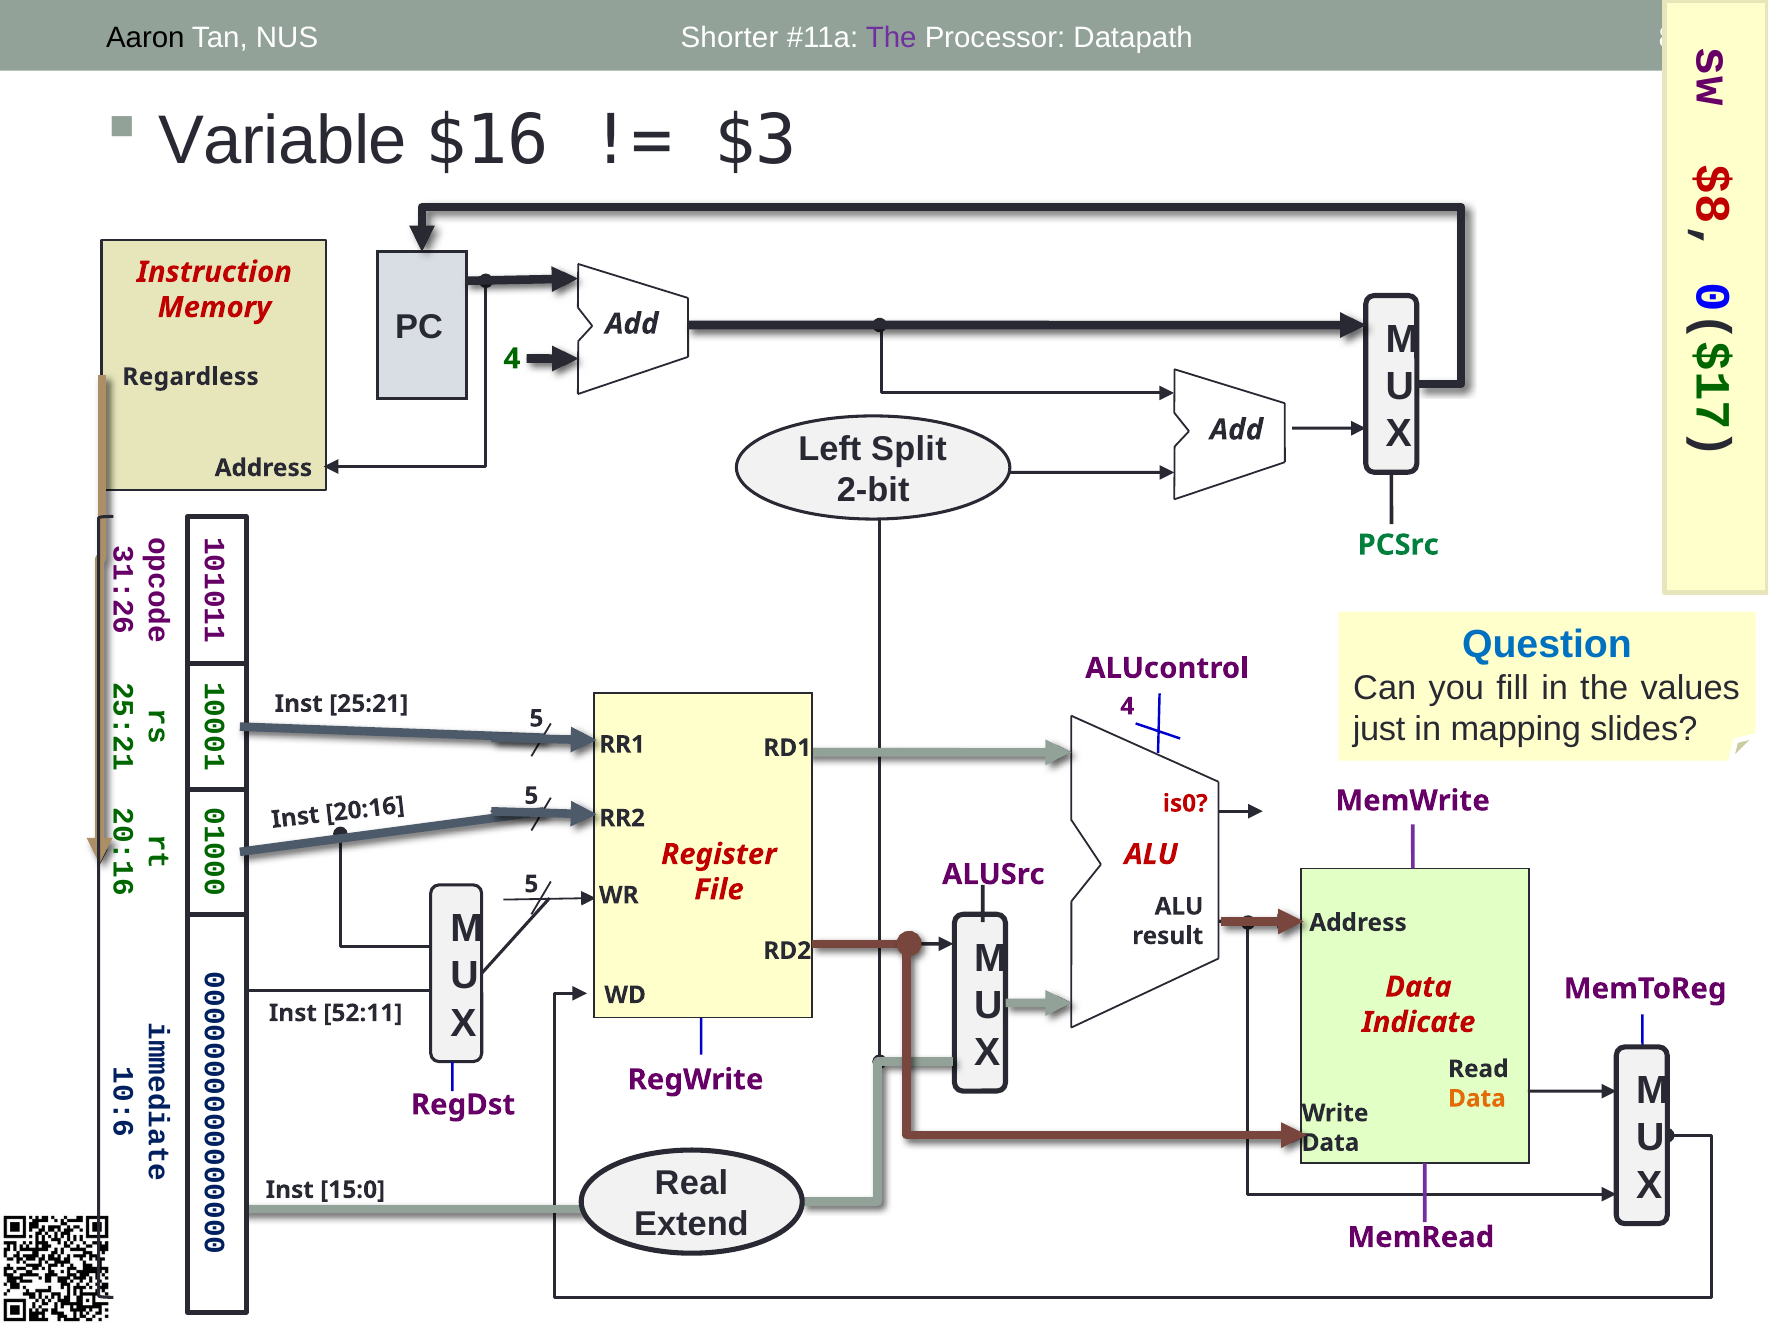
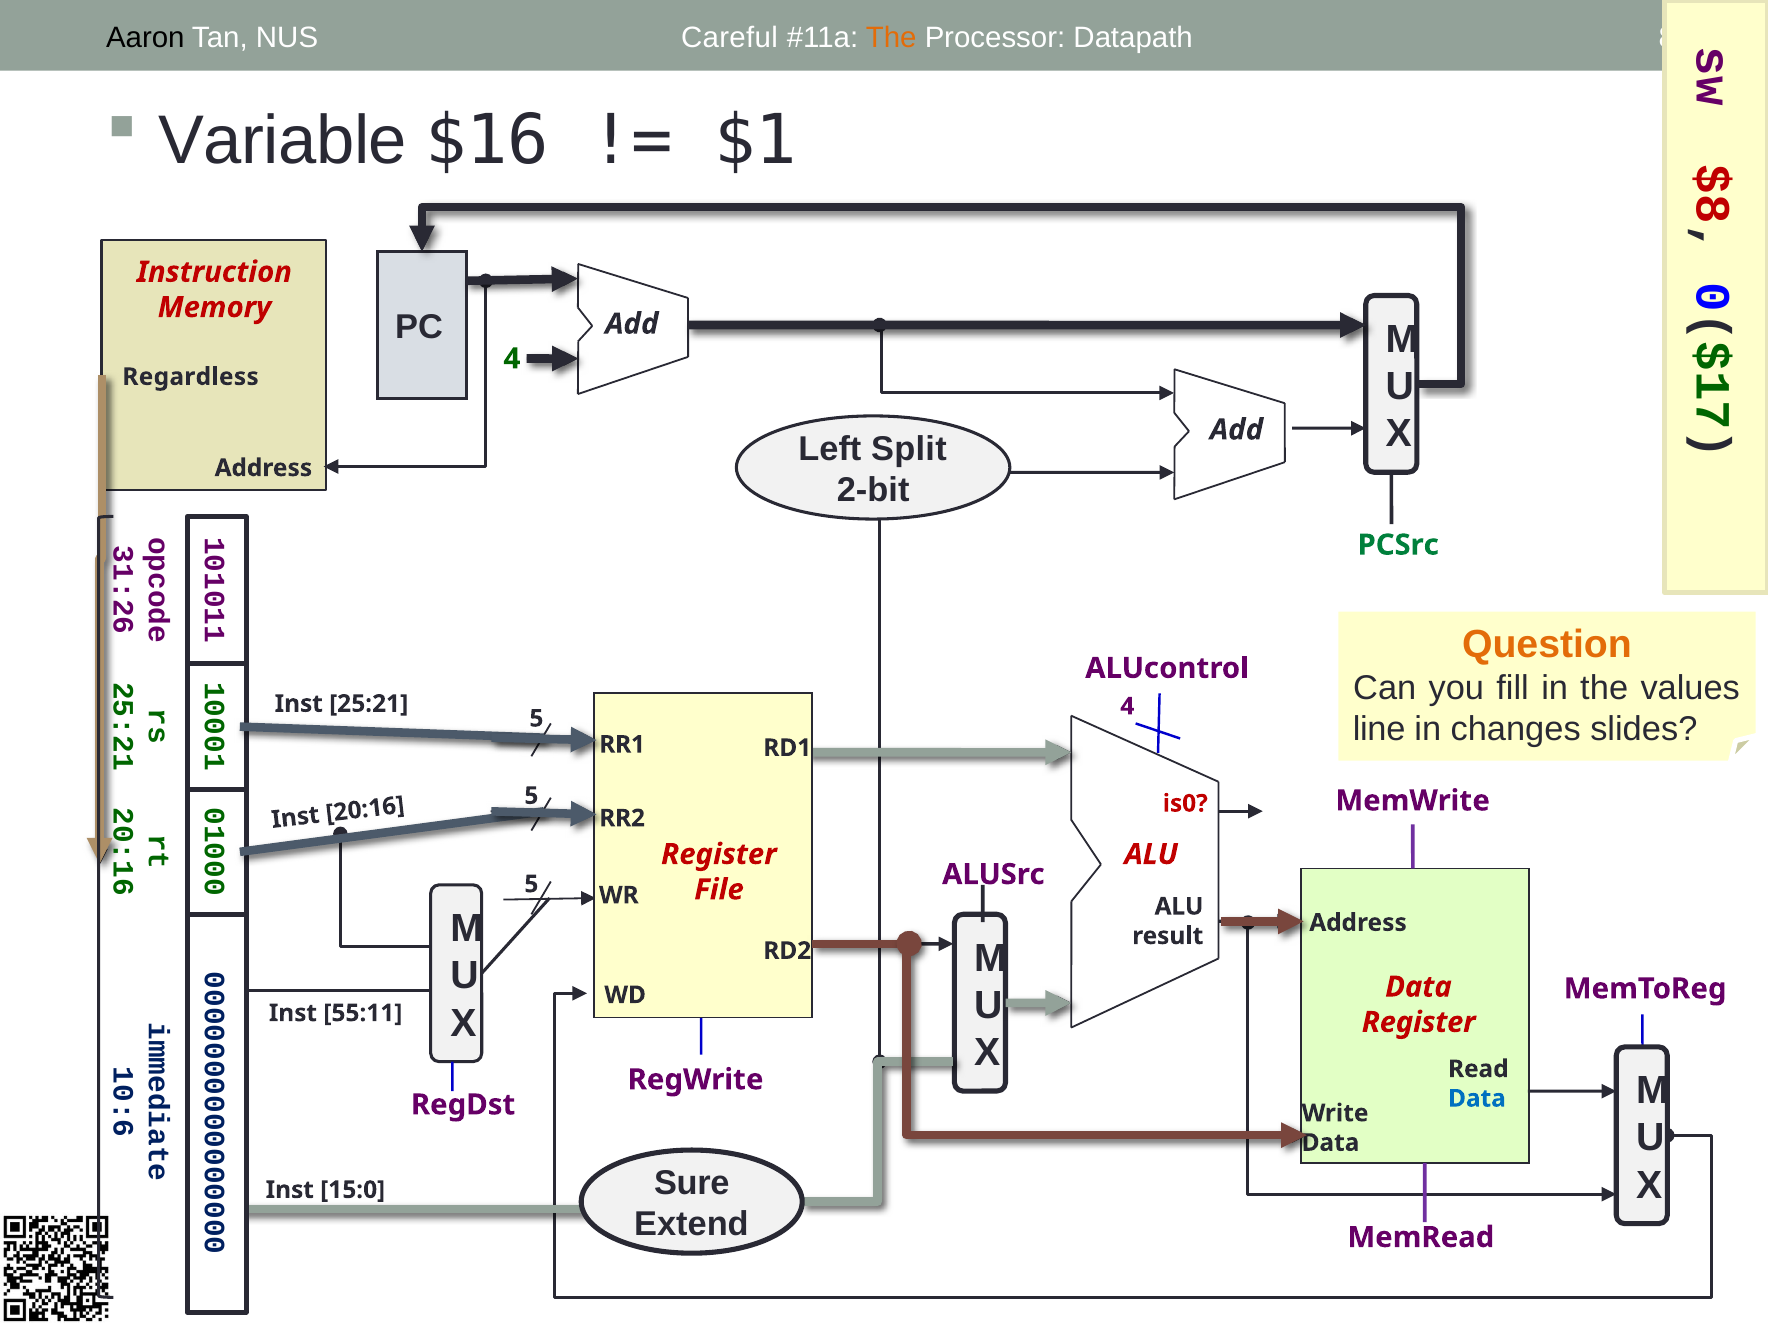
Shorter: Shorter -> Careful
The at (891, 37) colour: purple -> orange
$3: $3 -> $1
Question colour: blue -> orange
just: just -> line
mapping: mapping -> changes
52:11: 52:11 -> 55:11
Indicate at (1419, 1022): Indicate -> Register
Data at (1477, 1098) colour: orange -> blue
Real: Real -> Sure
